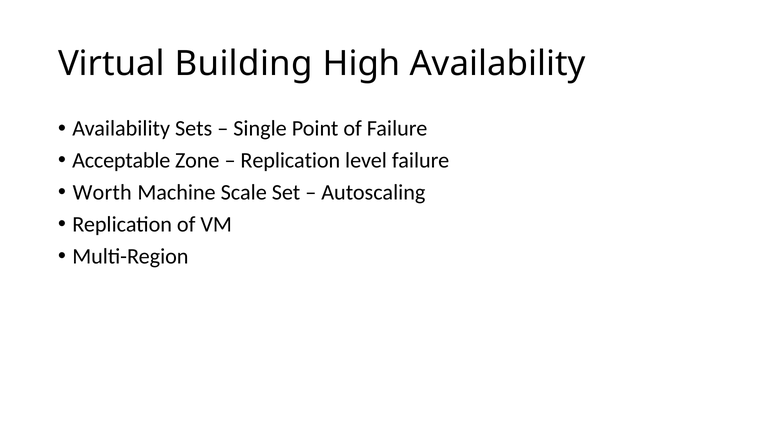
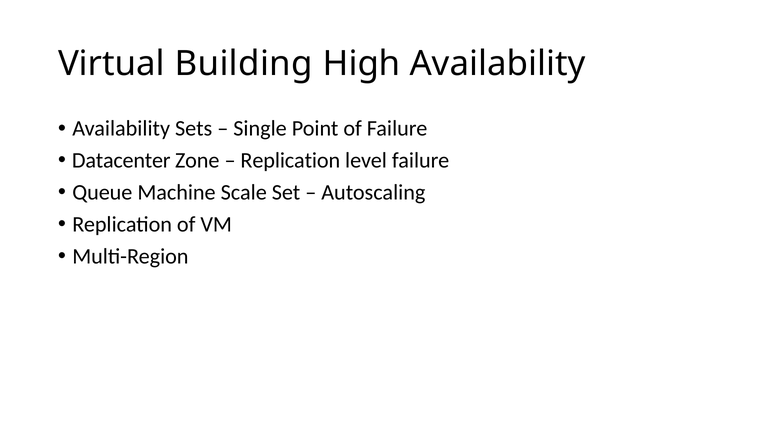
Acceptable: Acceptable -> Datacenter
Worth: Worth -> Queue
